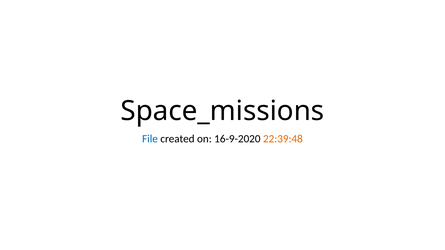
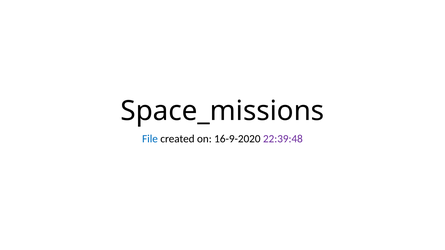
22:39:48 colour: orange -> purple
